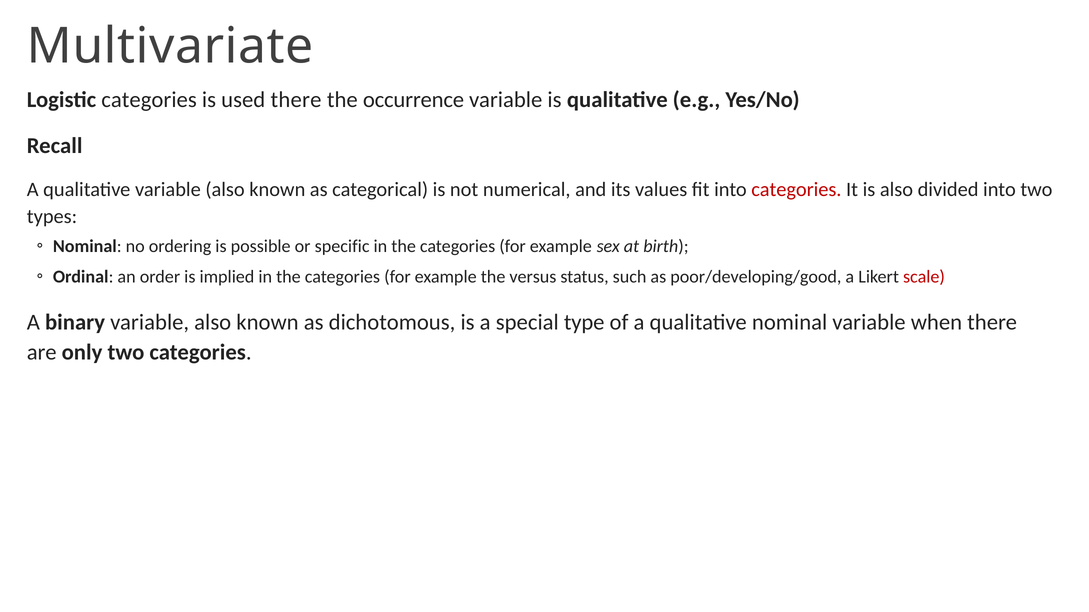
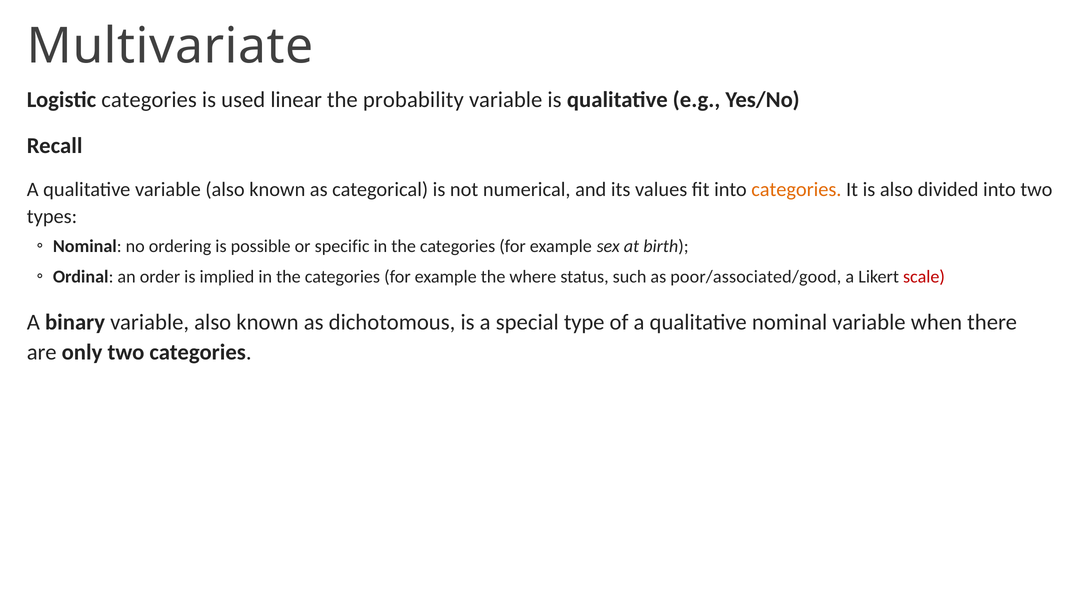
used there: there -> linear
occurrence: occurrence -> probability
categories at (796, 190) colour: red -> orange
versus: versus -> where
poor/developing/good: poor/developing/good -> poor/associated/good
